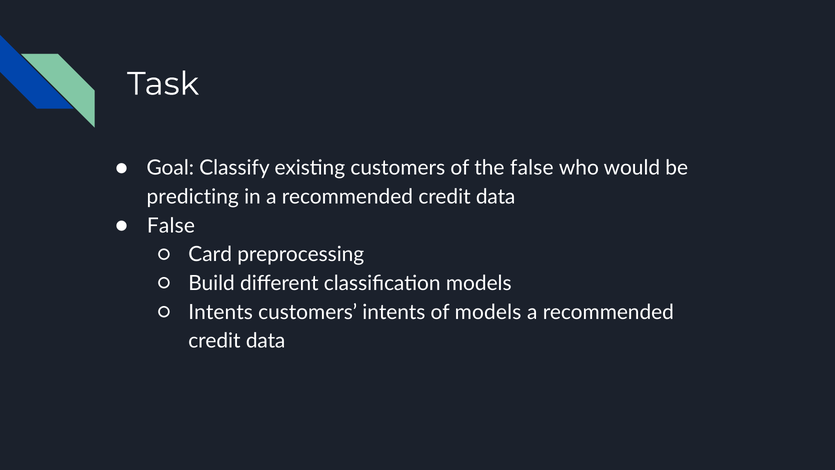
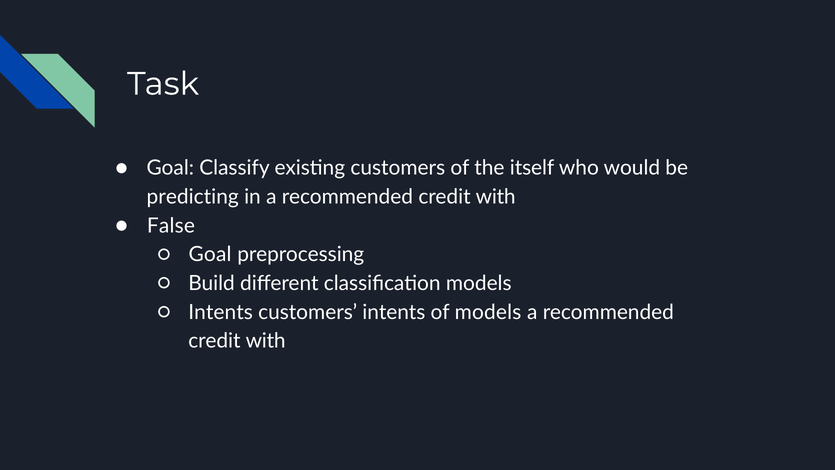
the false: false -> itself
data at (496, 197): data -> with
Card at (210, 254): Card -> Goal
data at (266, 341): data -> with
